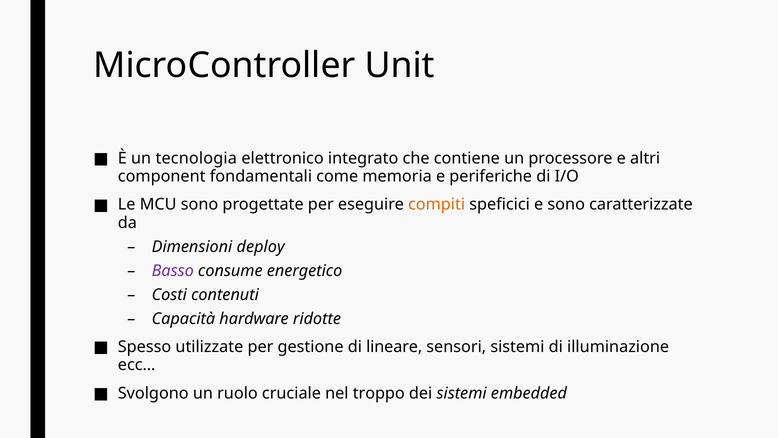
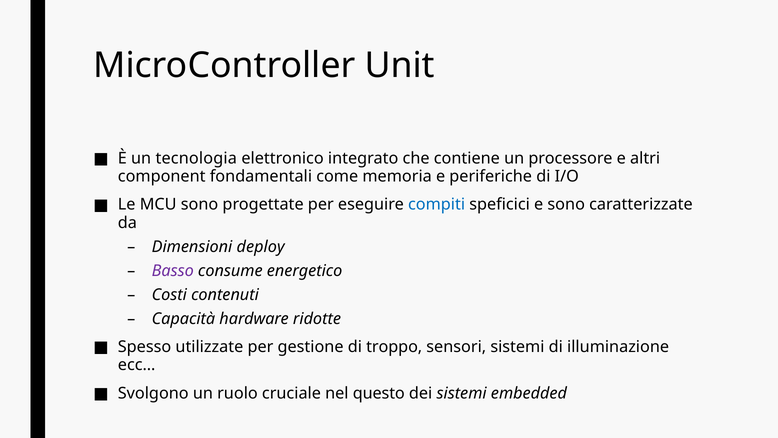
compiti colour: orange -> blue
lineare: lineare -> troppo
troppo: troppo -> questo
